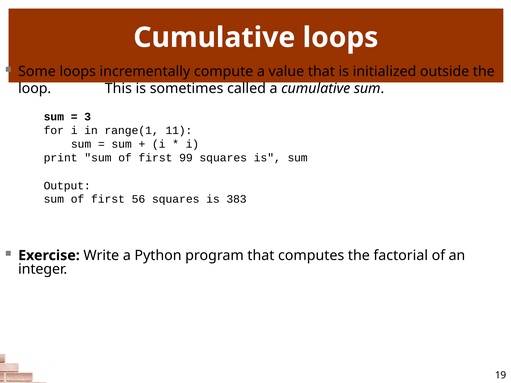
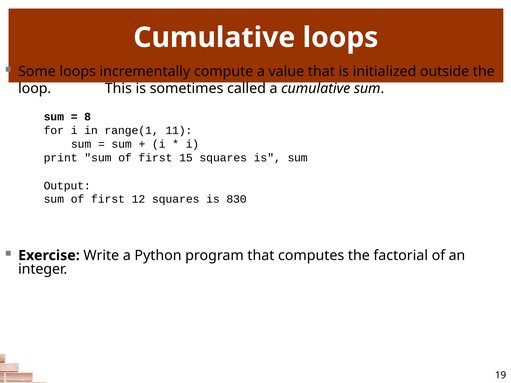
3: 3 -> 8
99: 99 -> 15
56: 56 -> 12
383: 383 -> 830
